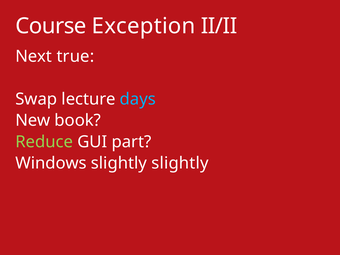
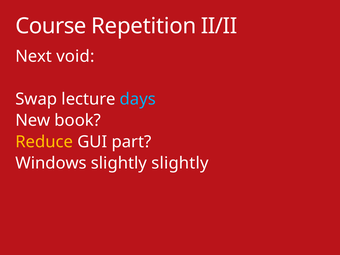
Exception: Exception -> Repetition
true: true -> void
Reduce colour: light green -> yellow
